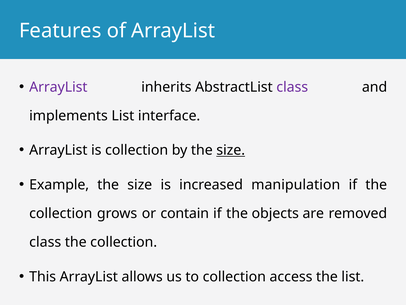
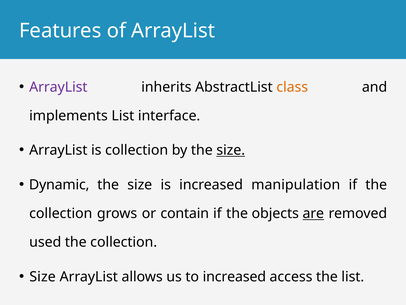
class at (292, 87) colour: purple -> orange
Example: Example -> Dynamic
are underline: none -> present
class at (45, 242): class -> used
This at (43, 276): This -> Size
to collection: collection -> increased
